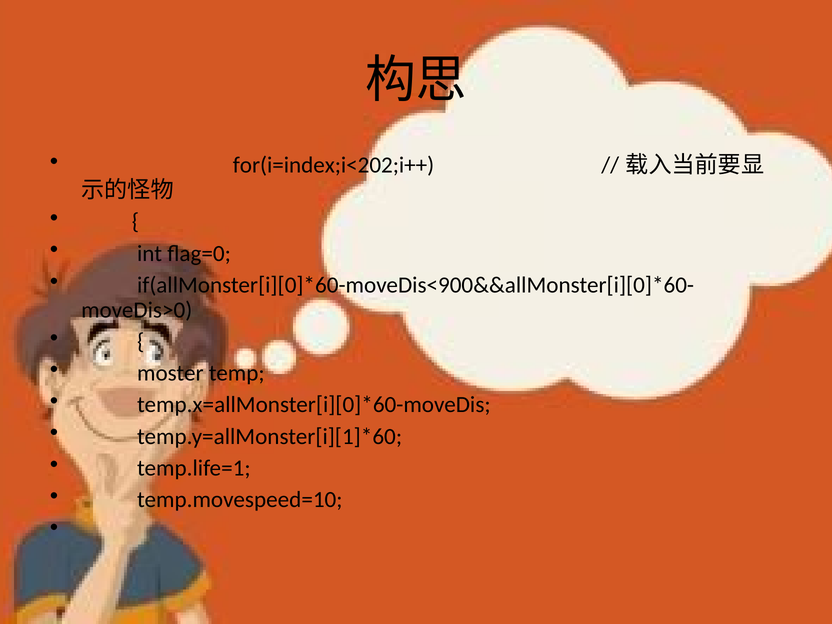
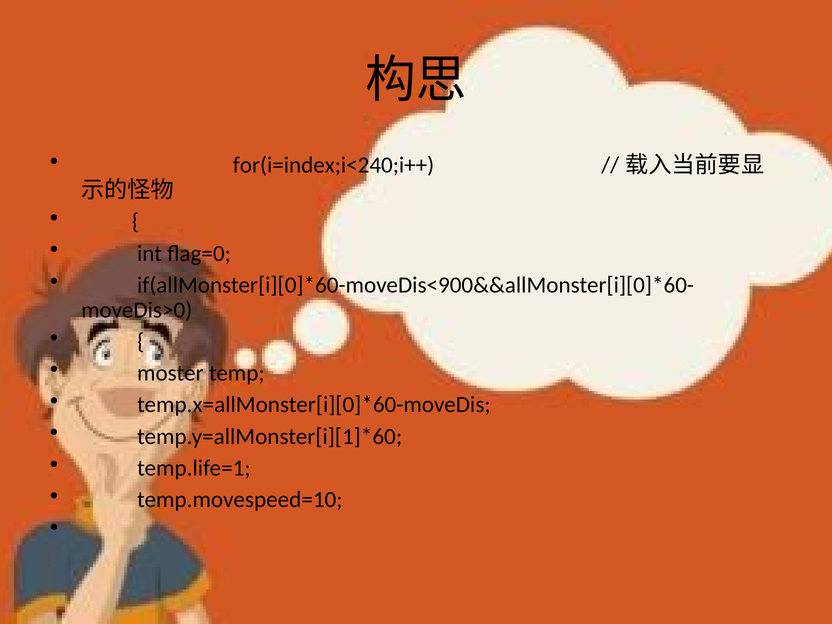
for(i=index;i<202;i++: for(i=index;i<202;i++ -> for(i=index;i<240;i++
